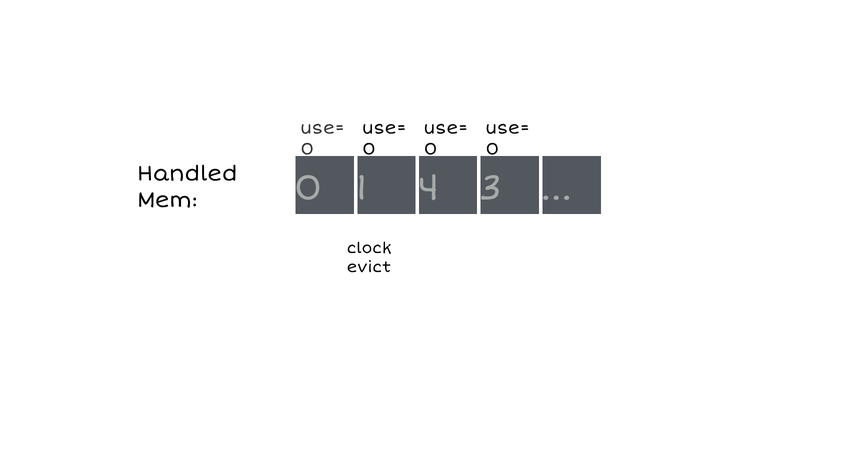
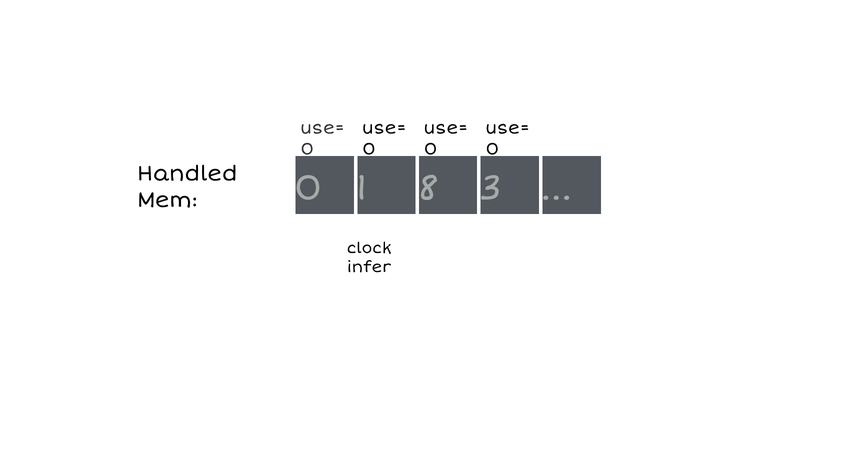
4: 4 -> 8
evict: evict -> infer
